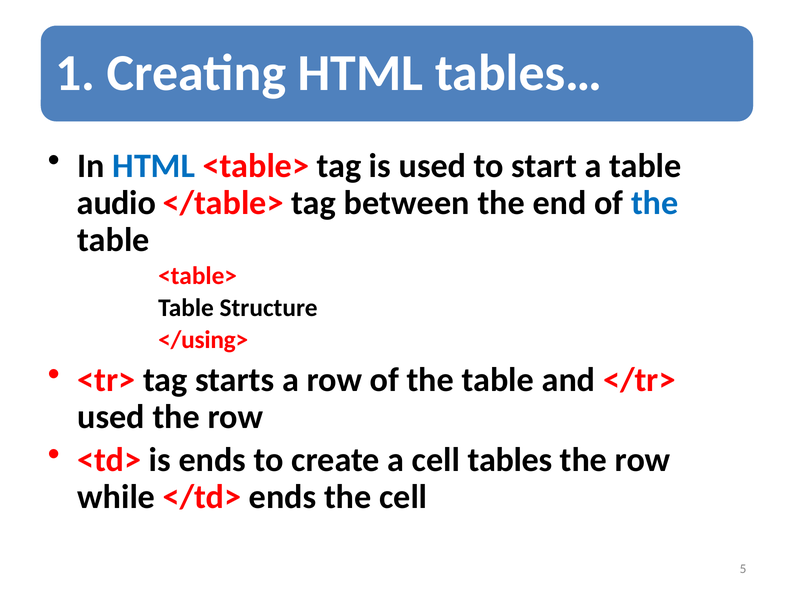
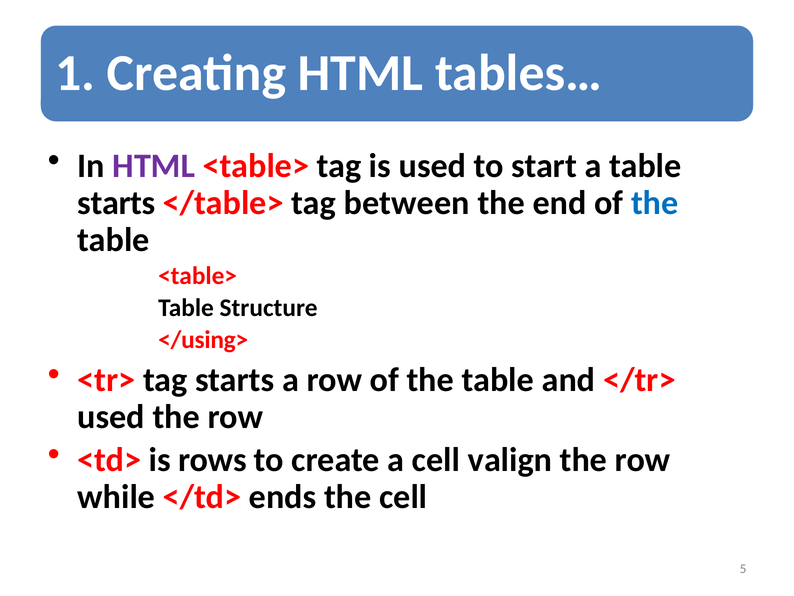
HTML at (154, 166) colour: blue -> purple
audio at (116, 203): audio -> starts
is ends: ends -> rows
tables: tables -> valign
